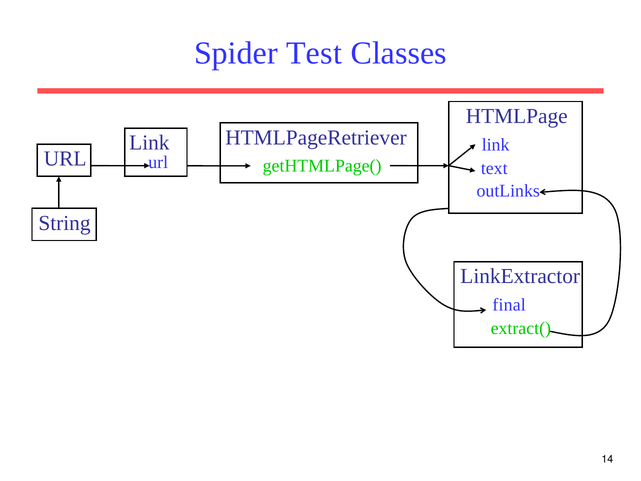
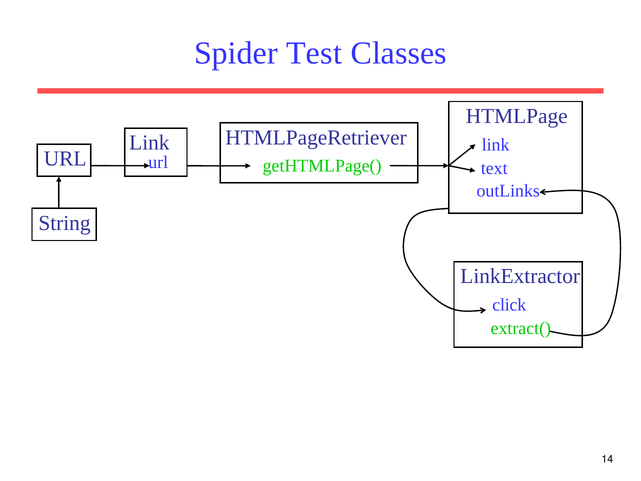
final: final -> click
